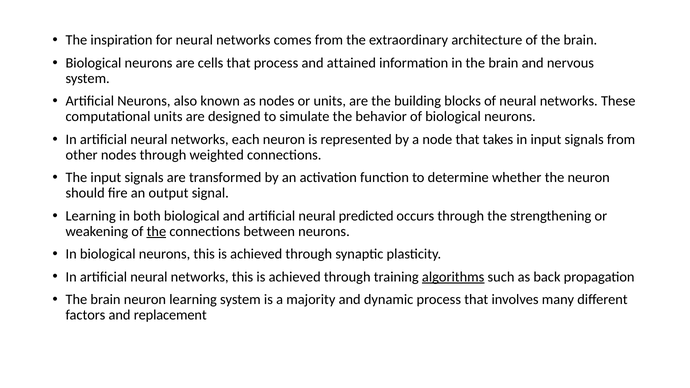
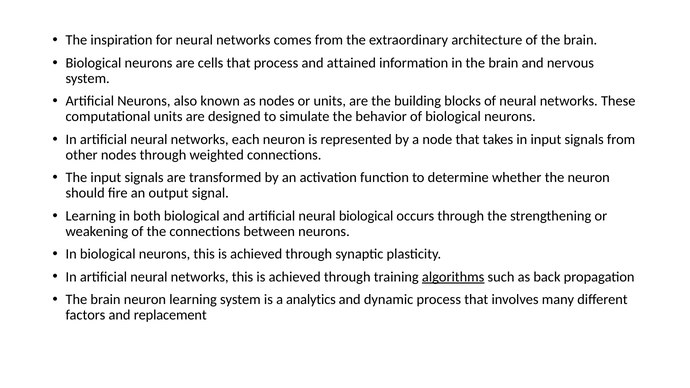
neural predicted: predicted -> biological
the at (156, 231) underline: present -> none
majority: majority -> analytics
